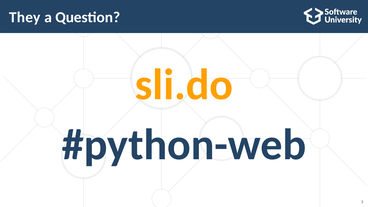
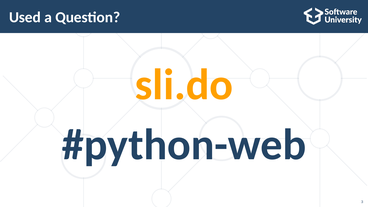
They: They -> Used
